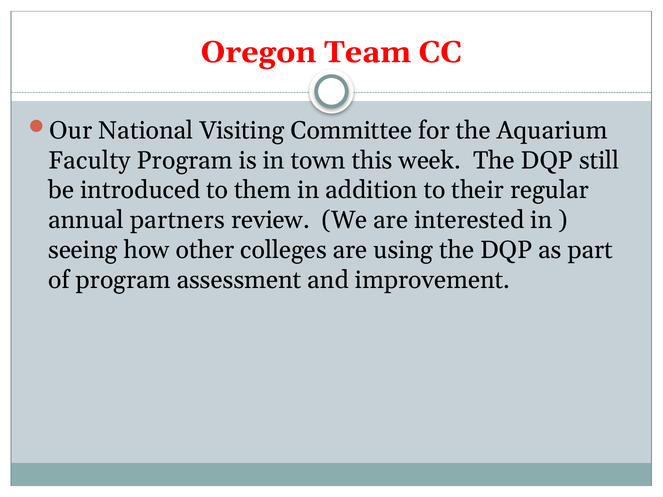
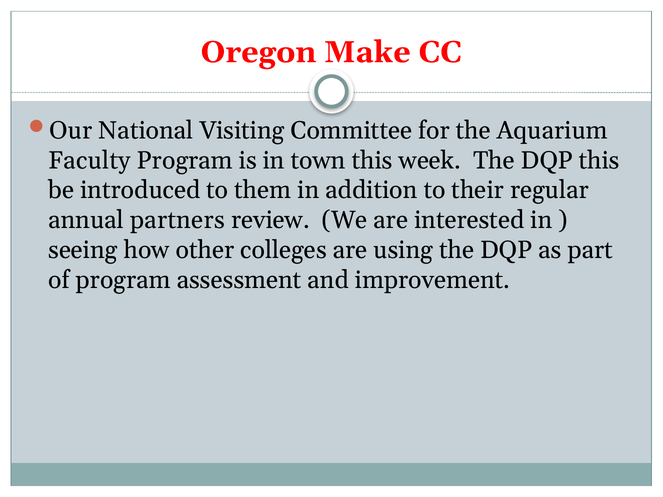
Team: Team -> Make
DQP still: still -> this
